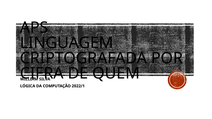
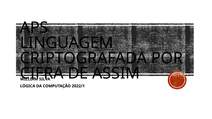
QUEM: QUEM -> ASSIM
